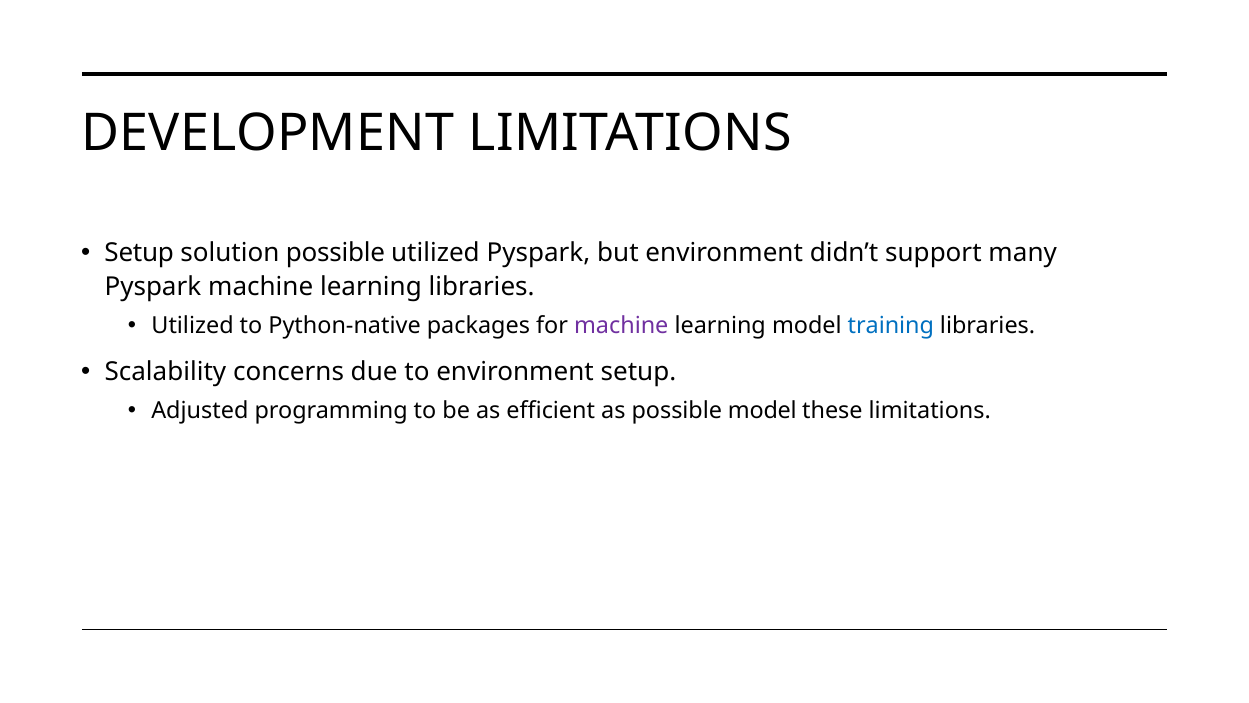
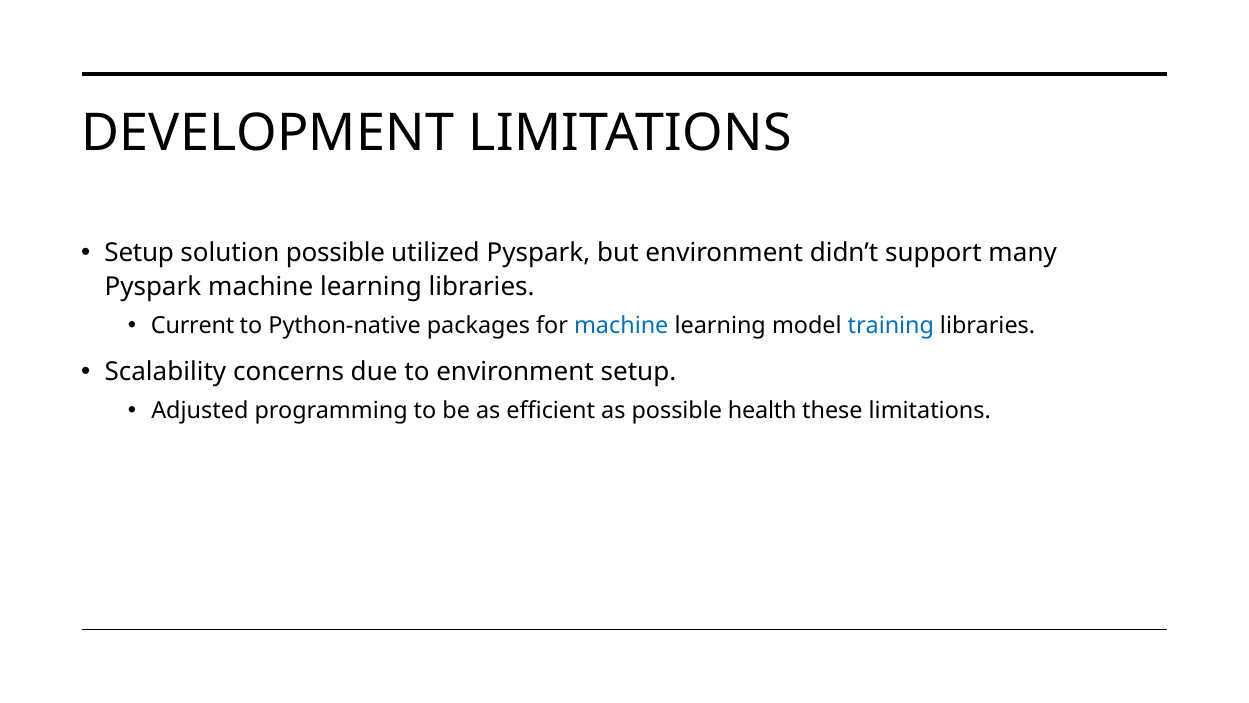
Utilized at (193, 326): Utilized -> Current
machine at (621, 326) colour: purple -> blue
possible model: model -> health
